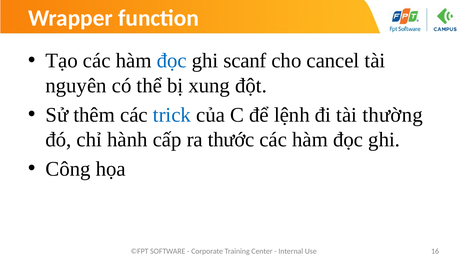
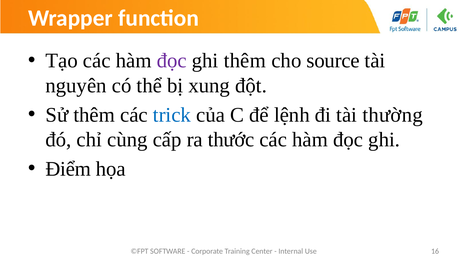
đọc at (172, 61) colour: blue -> purple
ghi scanf: scanf -> thêm
cancel: cancel -> source
hành: hành -> cùng
Công: Công -> Điểm
